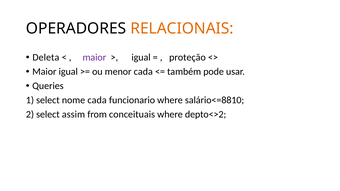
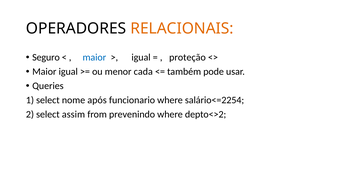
Deleta: Deleta -> Seguro
maior at (94, 57) colour: purple -> blue
nome cada: cada -> após
salário<=8810: salário<=8810 -> salário<=2254
conceituais: conceituais -> prevenindo
